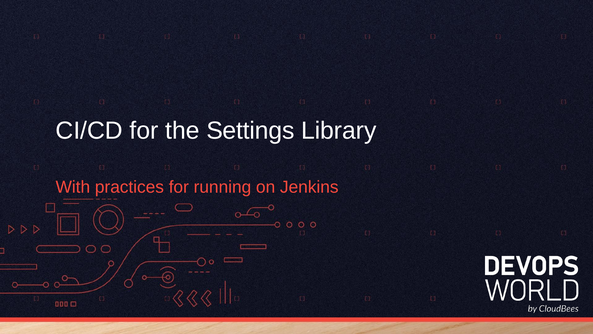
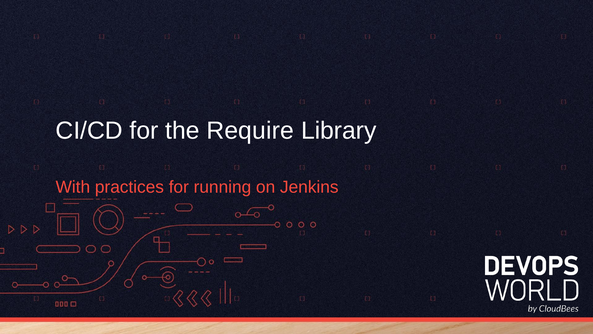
Settings: Settings -> Require
